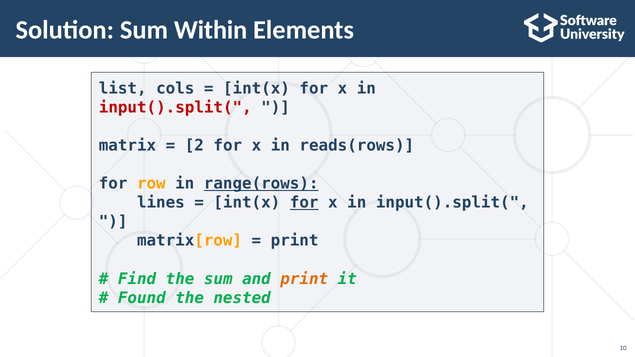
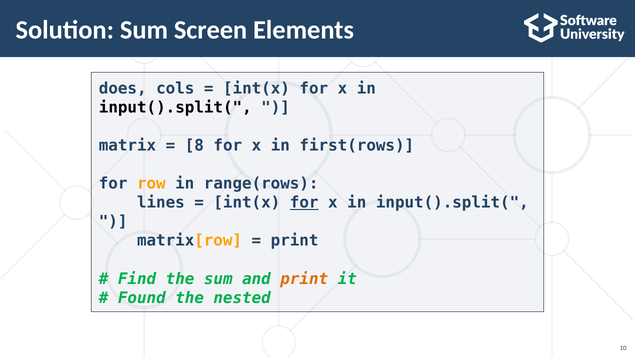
Within: Within -> Screen
list: list -> does
input().split( at (175, 108) colour: red -> black
2: 2 -> 8
reads(rows: reads(rows -> first(rows
range(rows underline: present -> none
